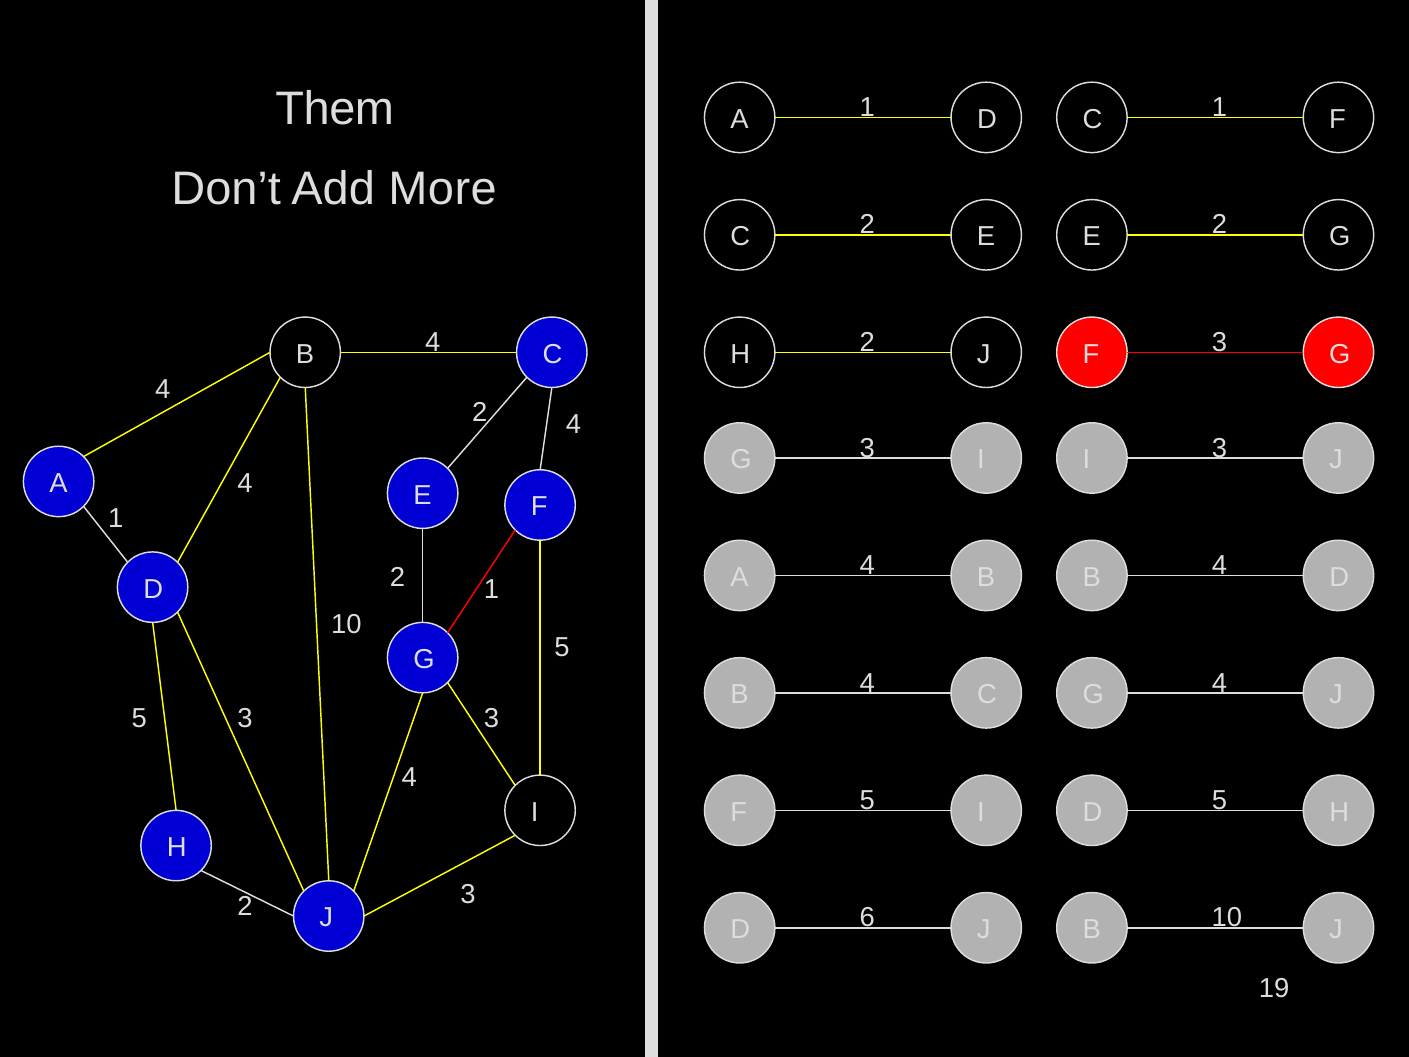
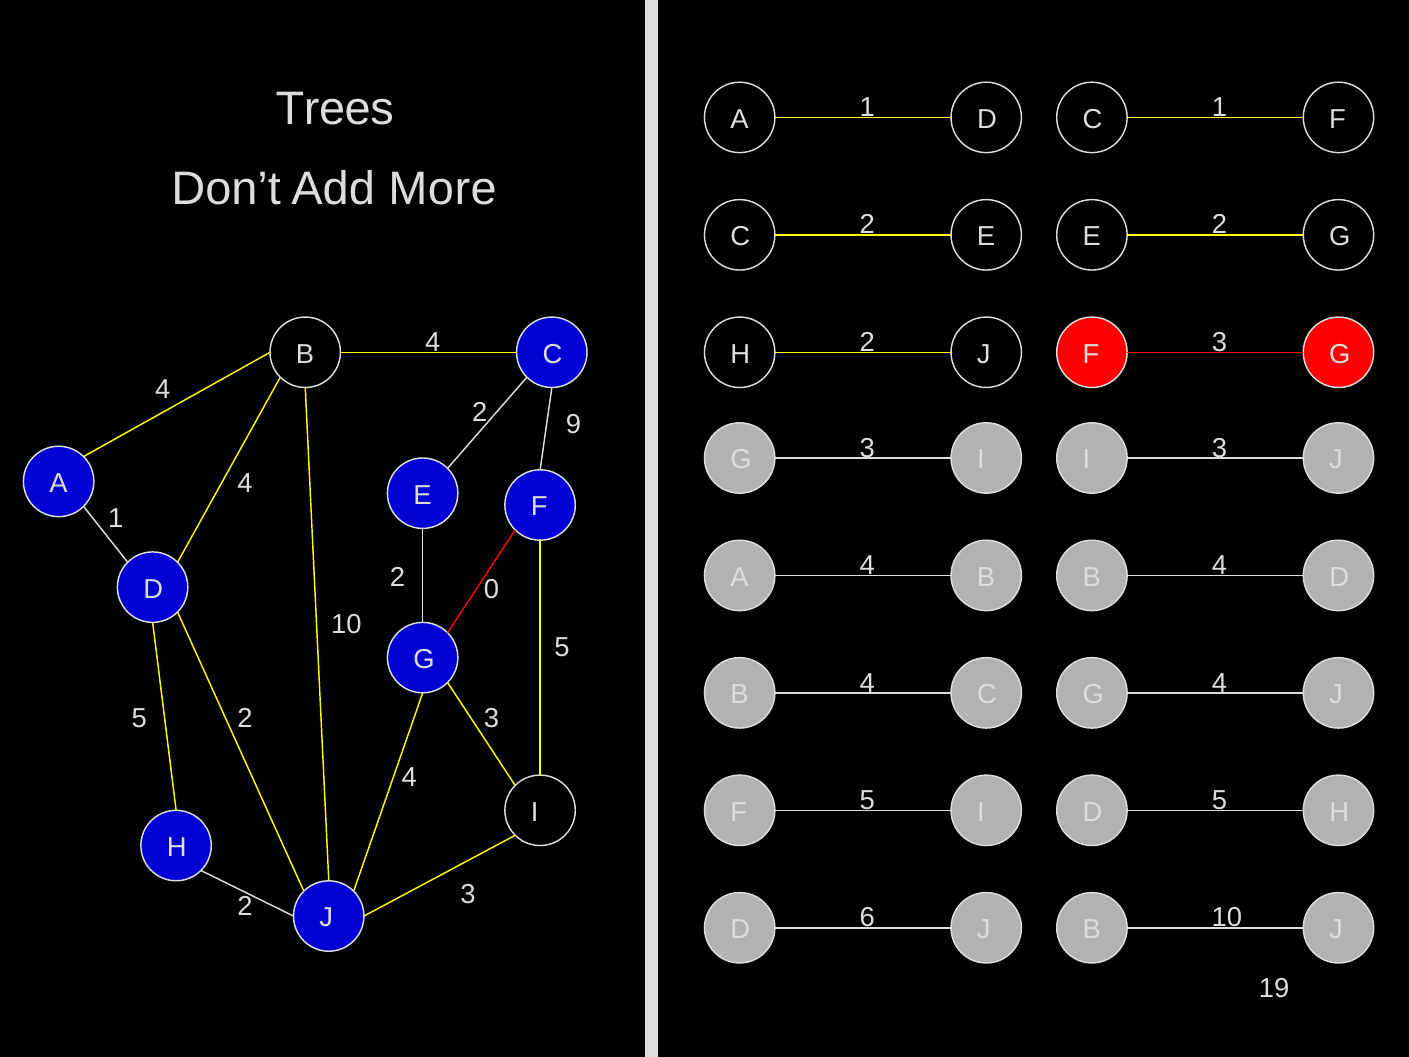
Them: Them -> Trees
2 4: 4 -> 9
1 at (491, 589): 1 -> 0
3 at (245, 718): 3 -> 2
